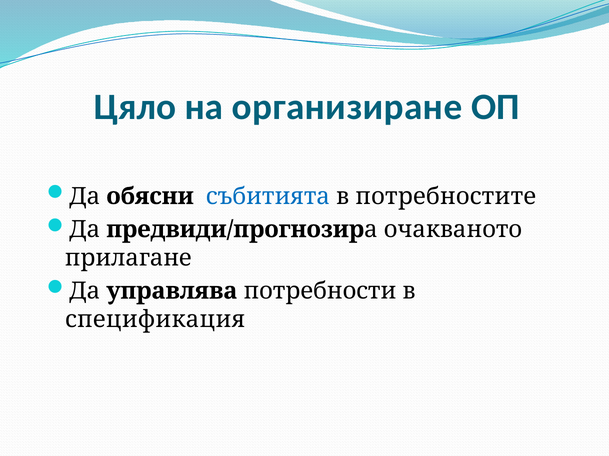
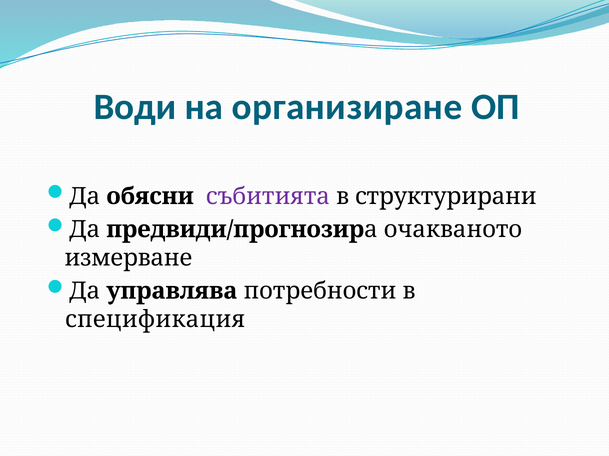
Цяло: Цяло -> Води
събитията colour: blue -> purple
потребностите: потребностите -> структурирани
прилагане: прилагане -> измерване
